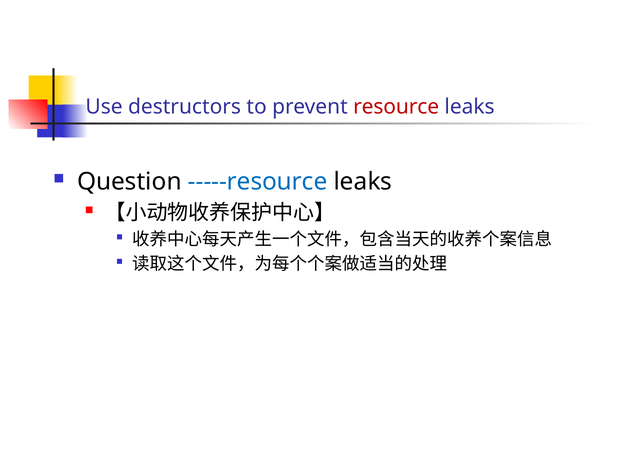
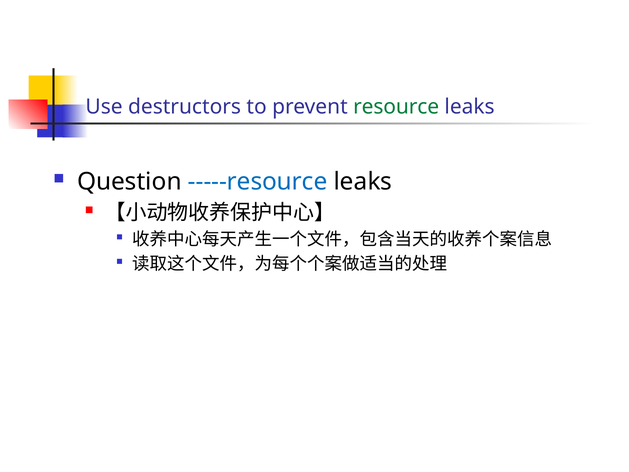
resource colour: red -> green
